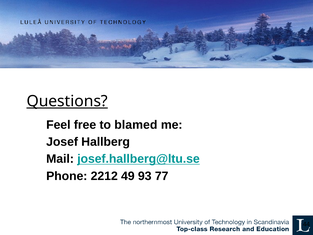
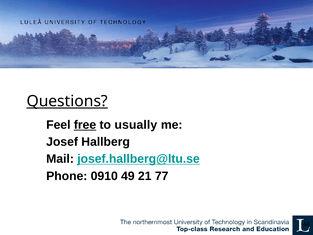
free underline: none -> present
blamed: blamed -> usually
2212: 2212 -> 0910
93: 93 -> 21
